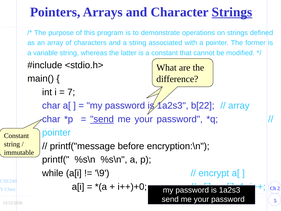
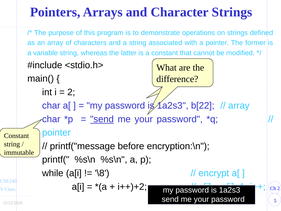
Strings at (232, 12) underline: present -> none
7 at (71, 92): 7 -> 2
\9: \9 -> \8
i++)+0: i++)+0 -> i++)+2
